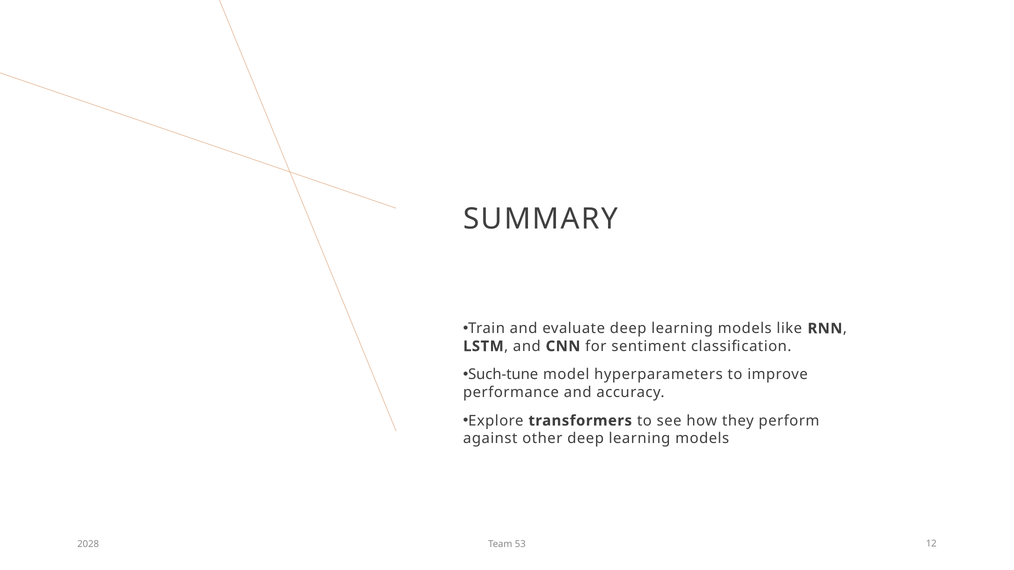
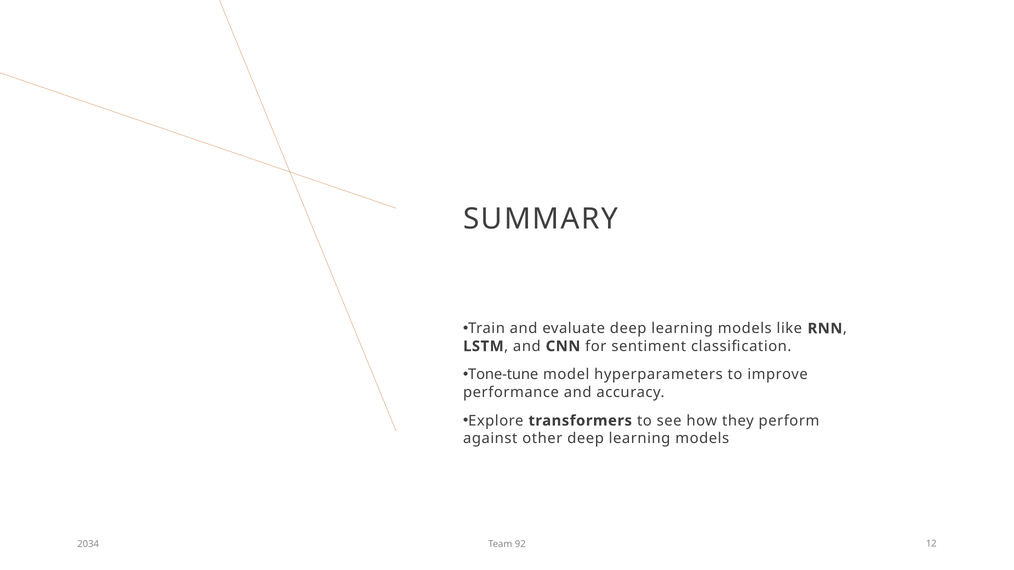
Such-tune: Such-tune -> Tone-tune
2028: 2028 -> 2034
53: 53 -> 92
